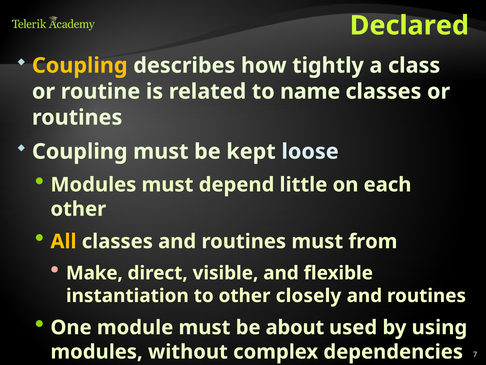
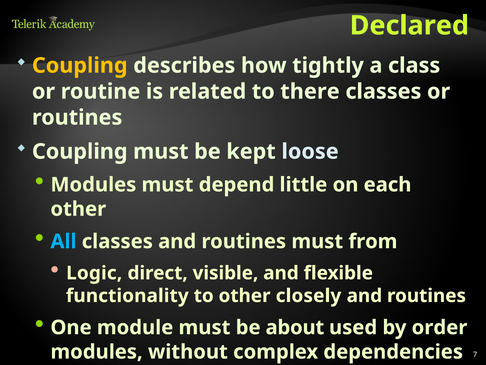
name: name -> there
All colour: yellow -> light blue
Make: Make -> Logic
instantiation: instantiation -> functionality
using: using -> order
